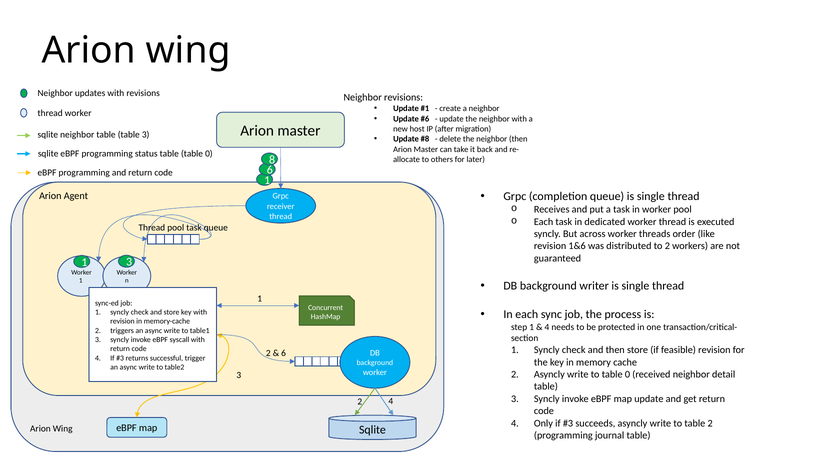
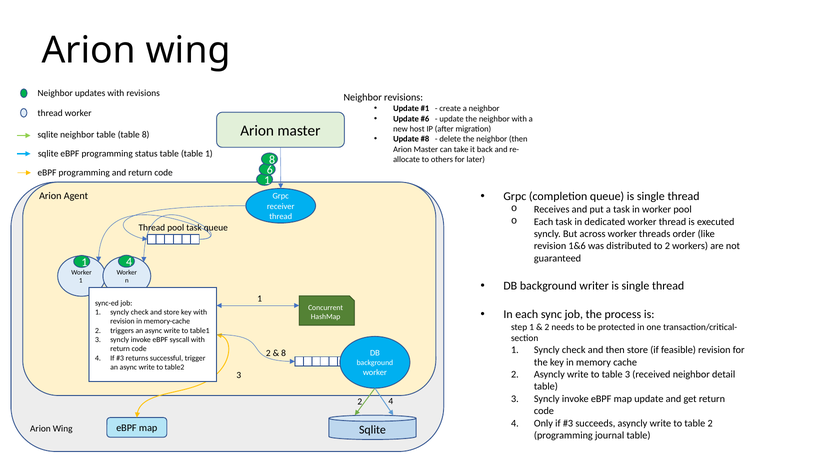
table table 3: 3 -> 8
table table 0: 0 -> 1
1 3: 3 -> 4
4 at (547, 327): 4 -> 2
6 at (284, 353): 6 -> 8
to table 0: 0 -> 3
